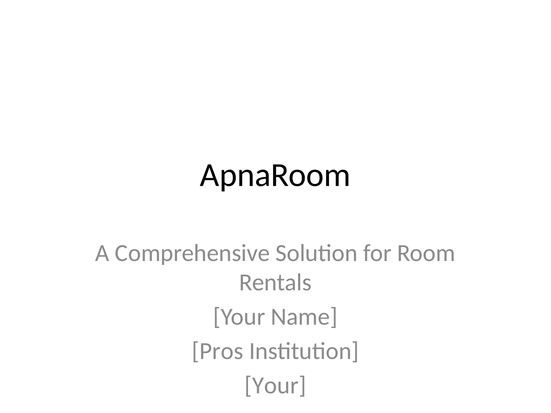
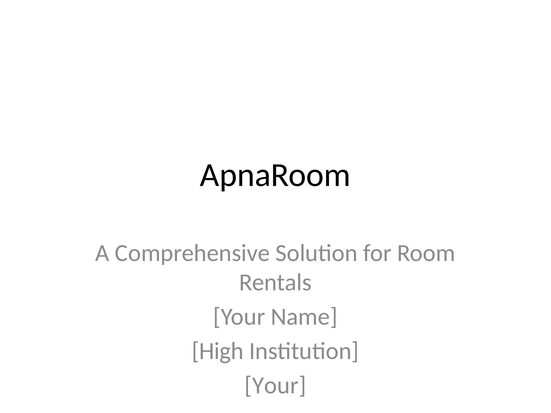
Pros: Pros -> High
